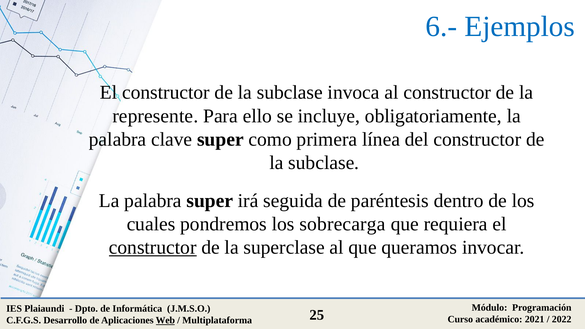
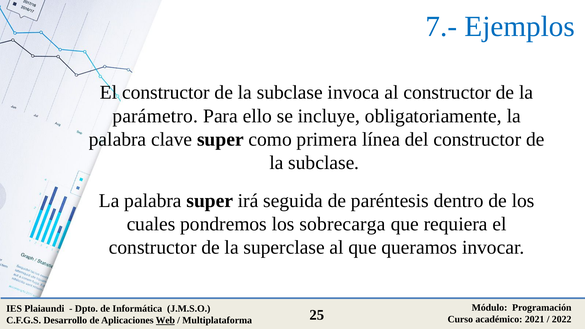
6.-: 6.- -> 7.-
represente: represente -> parámetro
constructor at (153, 248) underline: present -> none
